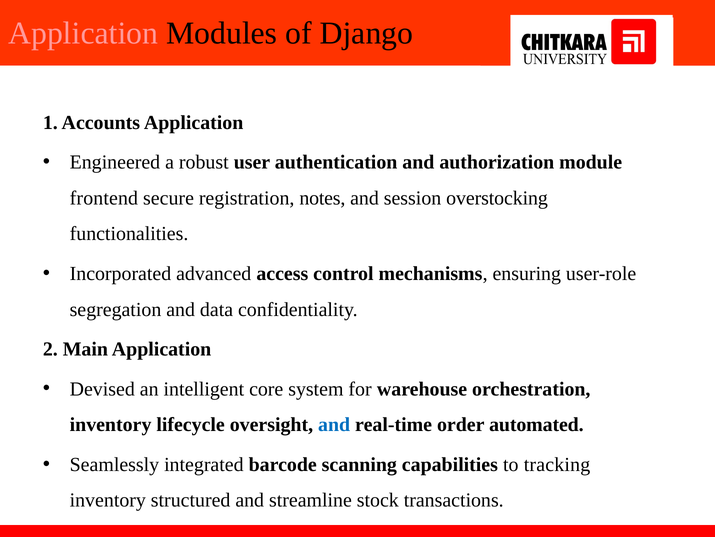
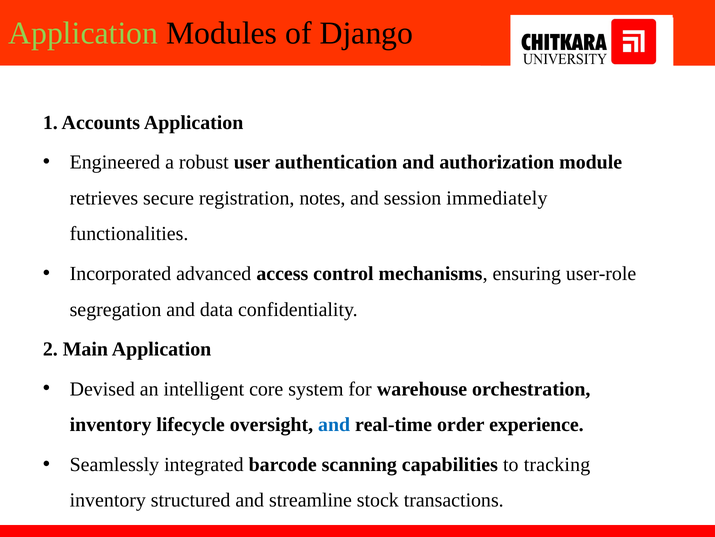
Application at (83, 33) colour: pink -> light green
frontend: frontend -> retrieves
overstocking: overstocking -> immediately
automated: automated -> experience
